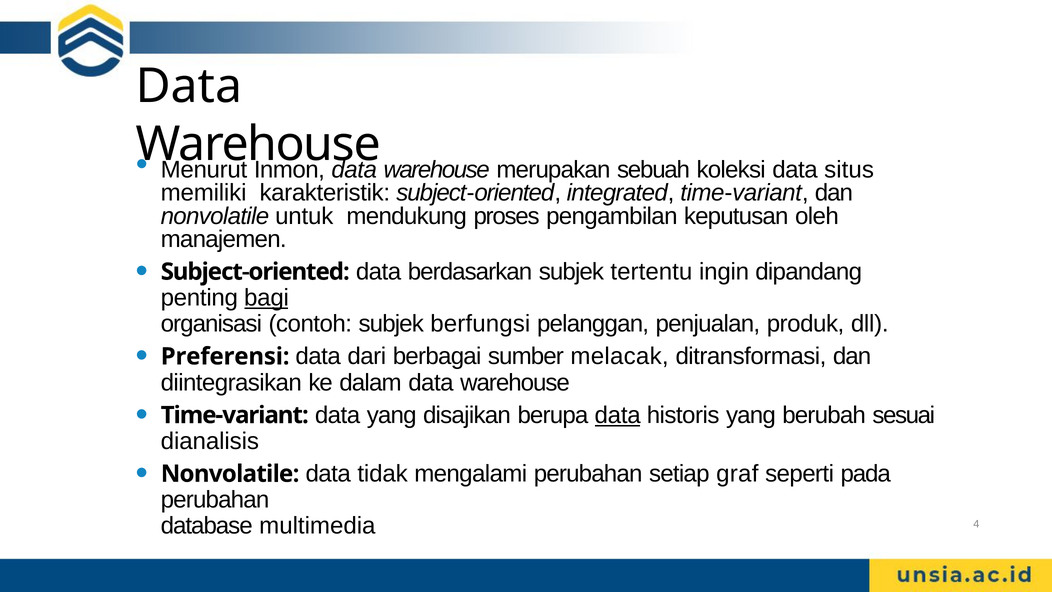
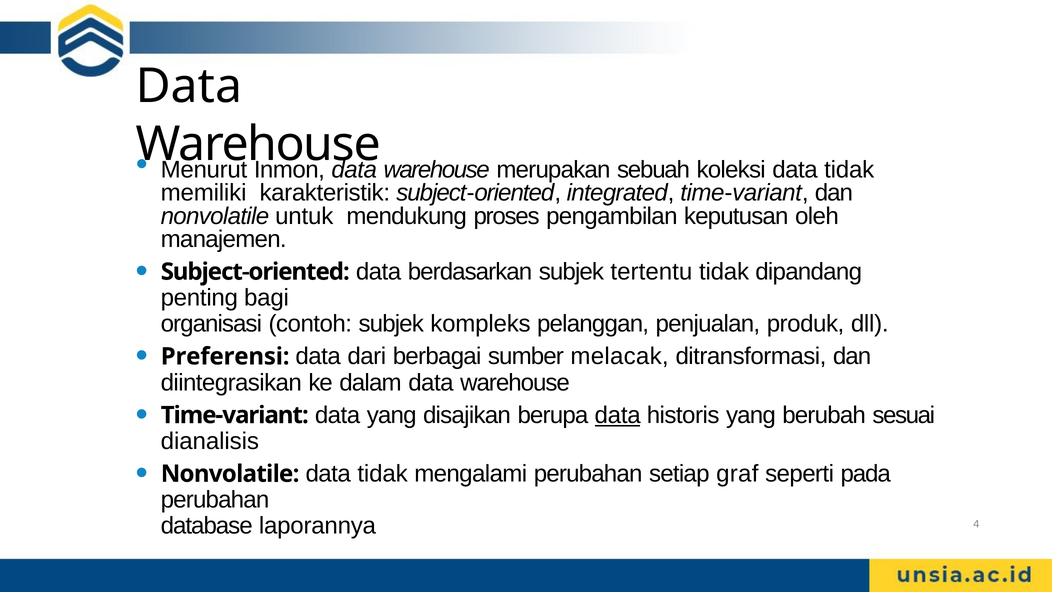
koleksi data situs: situs -> tidak
tertentu ingin: ingin -> tidak
bagi underline: present -> none
berfungsi: berfungsi -> kompleks
multimedia: multimedia -> laporannya
